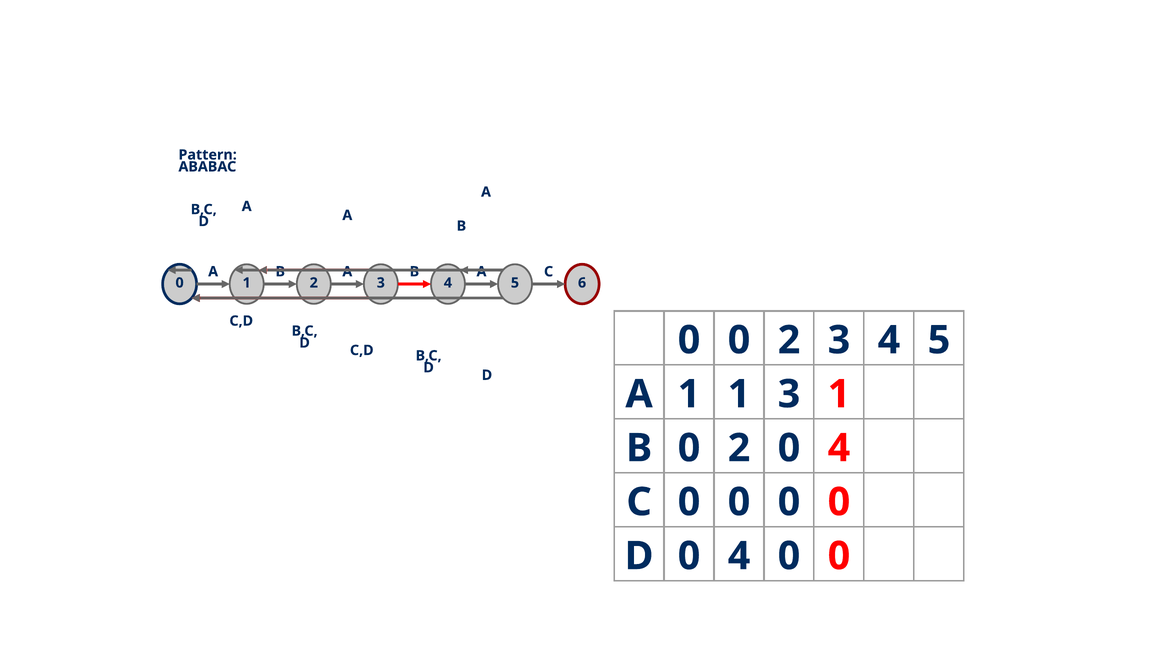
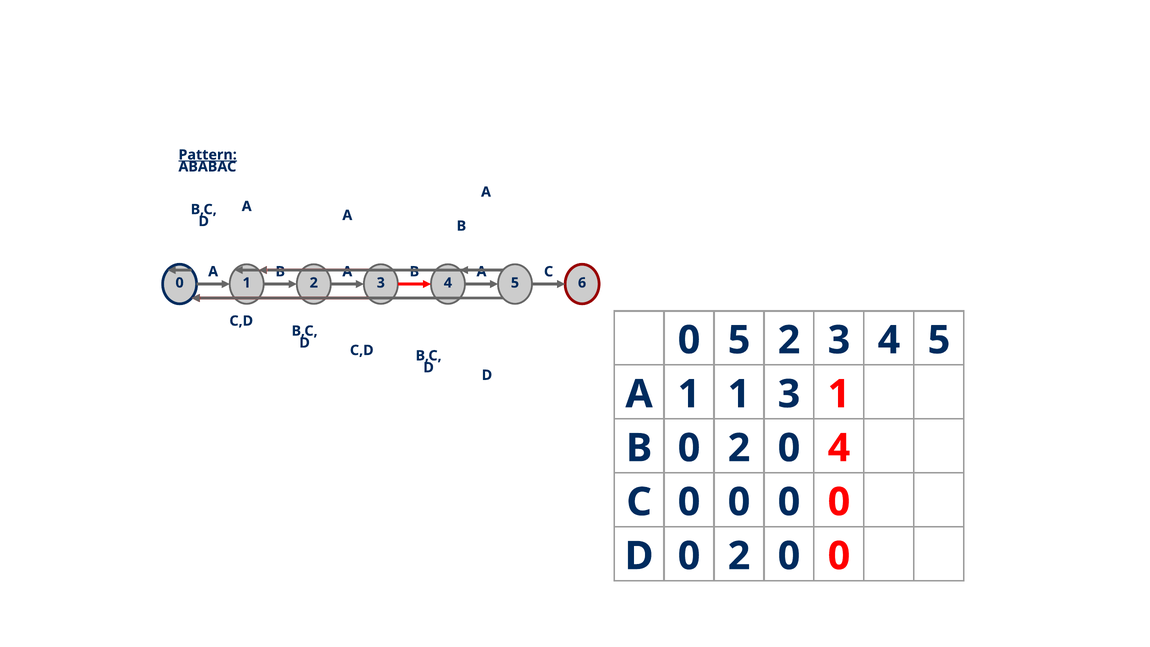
Pattern underline: none -> present
0 at (739, 340): 0 -> 5
D 0 4: 4 -> 2
